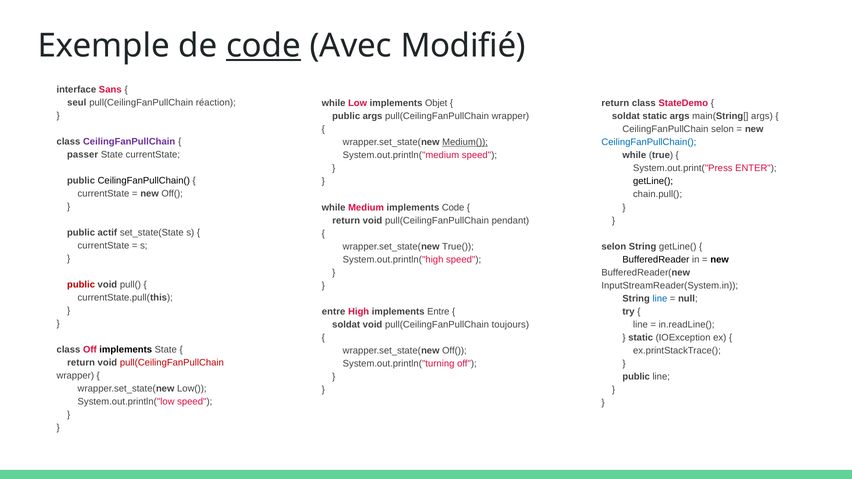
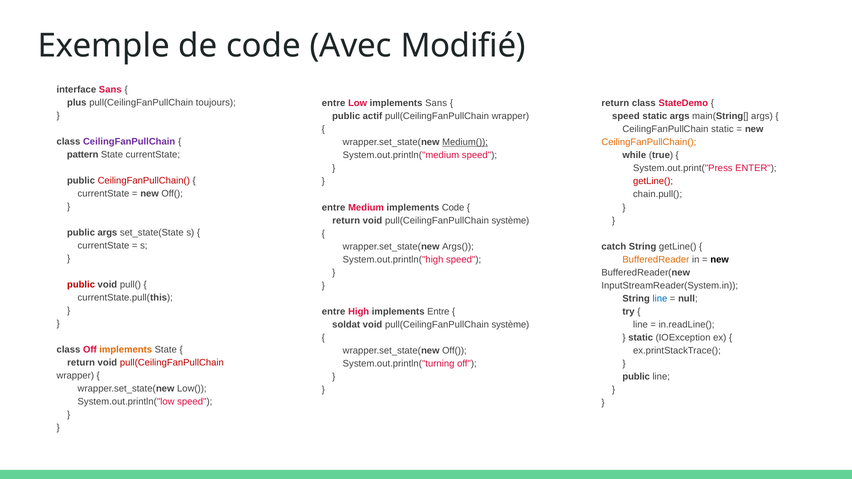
code at (264, 46) underline: present -> none
seul: seul -> plus
réaction: réaction -> toujours
while at (334, 103): while -> entre
implements Objet: Objet -> Sans
public args: args -> actif
soldat at (626, 116): soldat -> speed
CeilingFanPullChain selon: selon -> static
CeilingFanPullChain( at (649, 142) colour: blue -> orange
passer: passer -> pattern
CeilingFanPullChain( at (144, 181) colour: black -> red
getLine( at (653, 181) colour: black -> red
while at (334, 207): while -> entre
pendant at (510, 221): pendant -> système
public actif: actif -> args
True(: True( -> Args(
selon at (614, 247): selon -> catch
BufferedReader colour: black -> orange
toujours at (510, 325): toujours -> système
implements at (126, 350) colour: black -> orange
